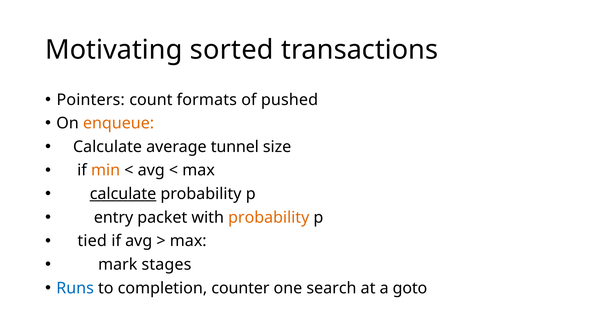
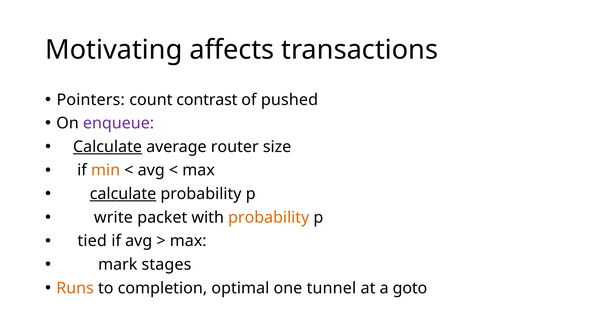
sorted: sorted -> affects
formats: formats -> contrast
enqueue colour: orange -> purple
Calculate at (107, 147) underline: none -> present
tunnel: tunnel -> router
entry: entry -> write
Runs colour: blue -> orange
counter: counter -> optimal
search: search -> tunnel
